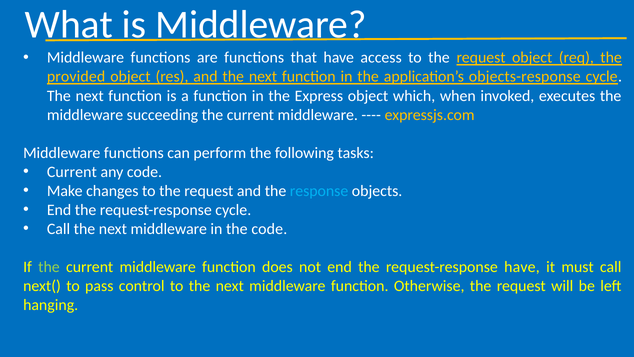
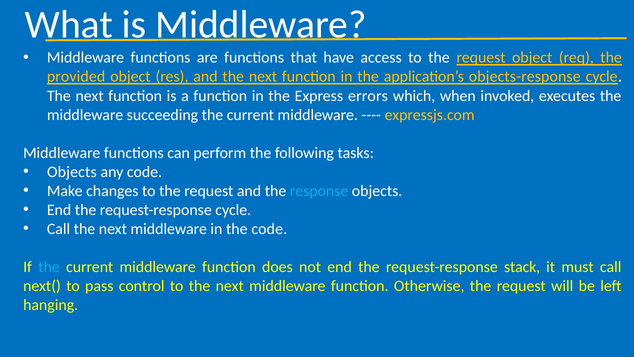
Express object: object -> errors
Current at (72, 172): Current -> Objects
the at (49, 267) colour: light green -> light blue
request-response have: have -> stack
